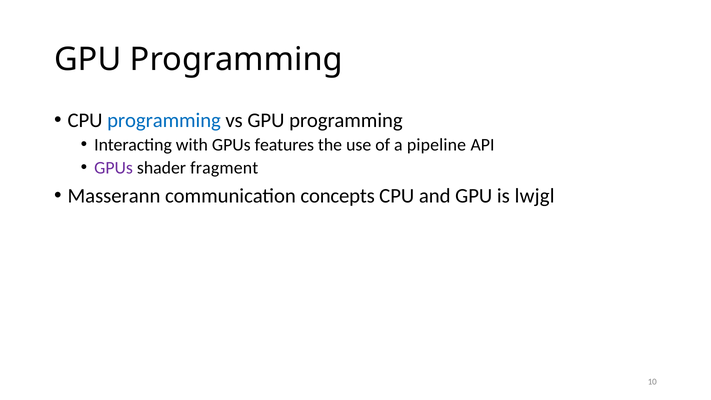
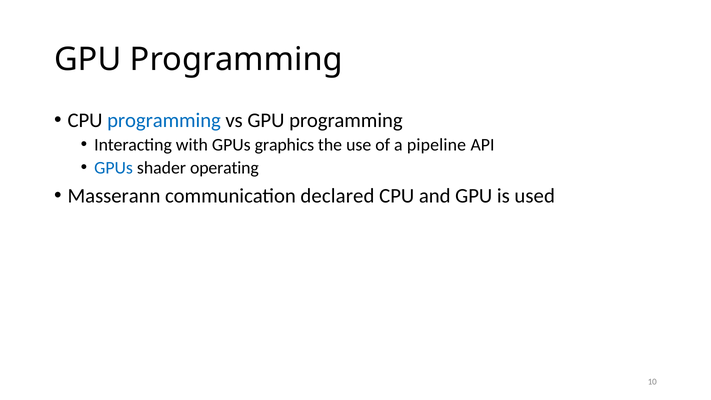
features: features -> graphics
GPUs at (114, 168) colour: purple -> blue
fragment: fragment -> operating
concepts: concepts -> declared
lwjgl: lwjgl -> used
